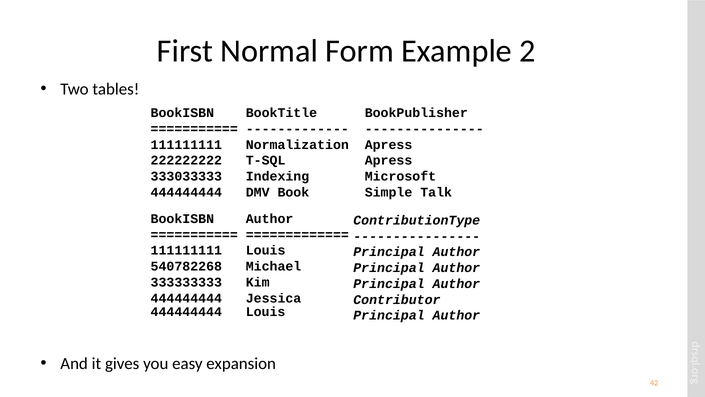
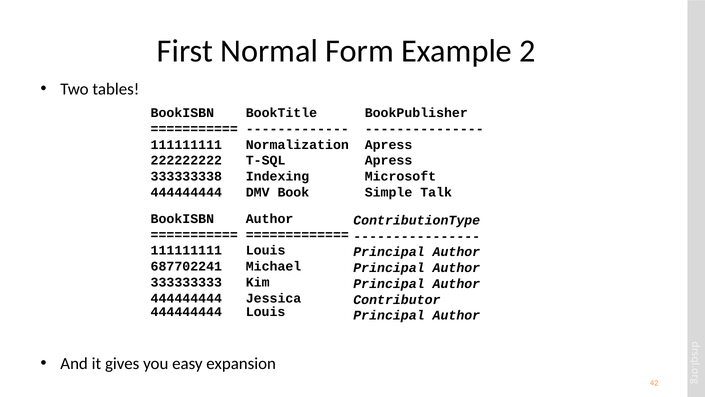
333033333: 333033333 -> 333333338
540782268: 540782268 -> 687702241
